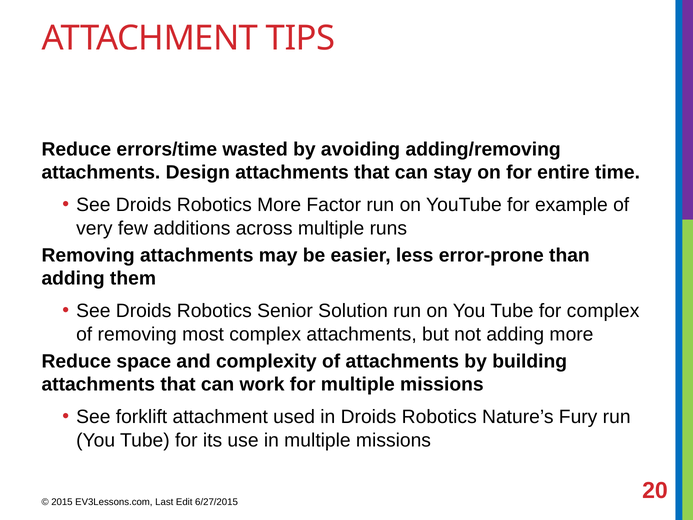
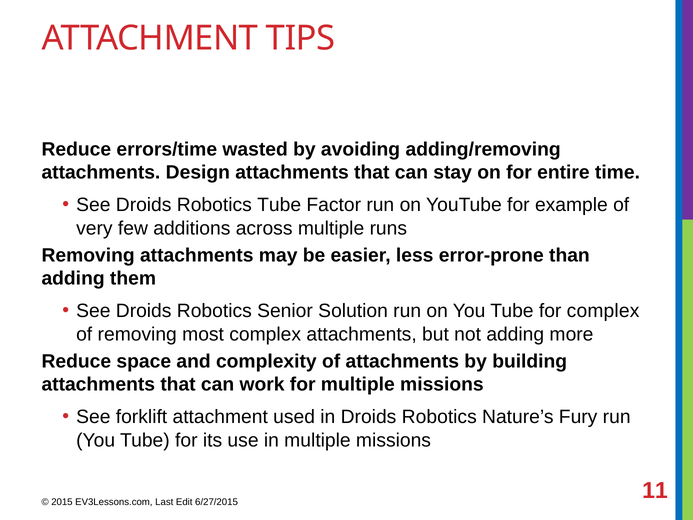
Robotics More: More -> Tube
20: 20 -> 11
